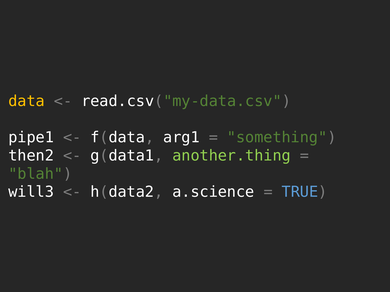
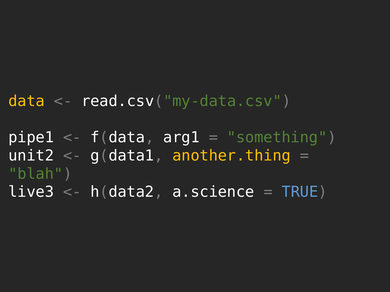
then2: then2 -> unit2
another.thing colour: light green -> yellow
will3: will3 -> live3
